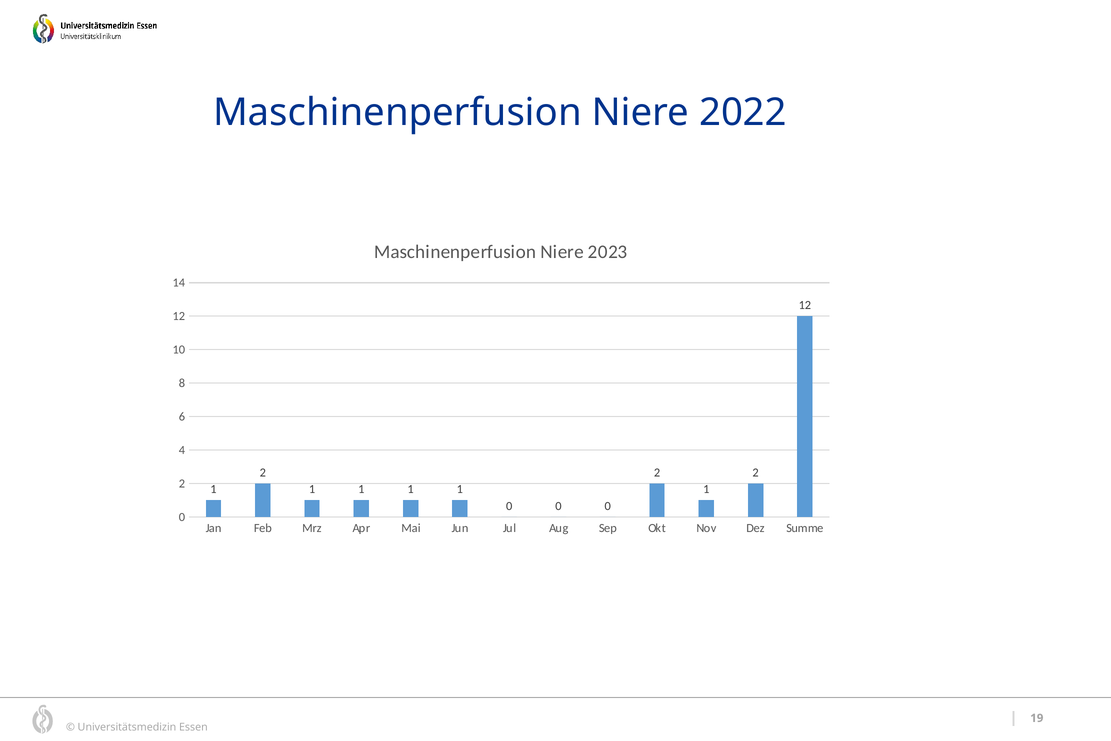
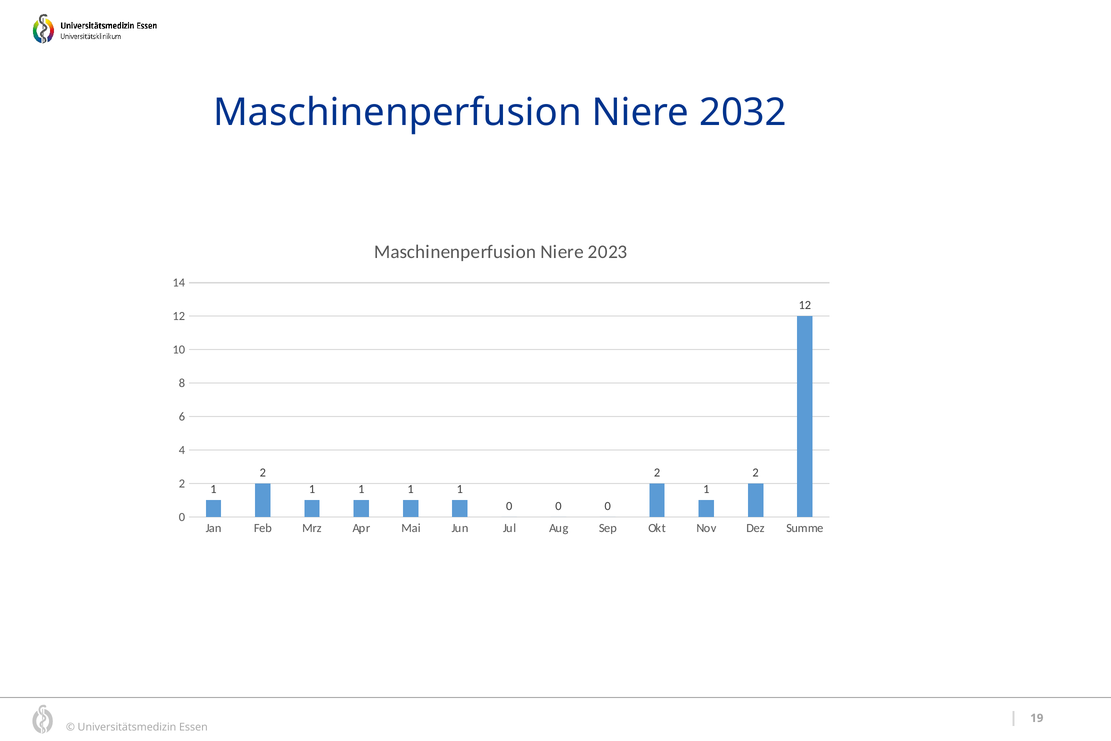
2022: 2022 -> 2032
